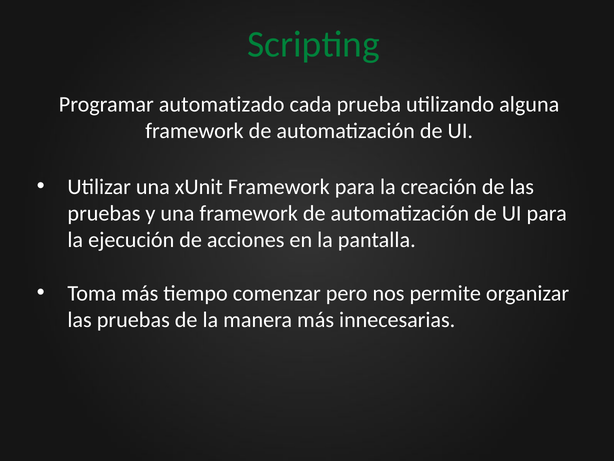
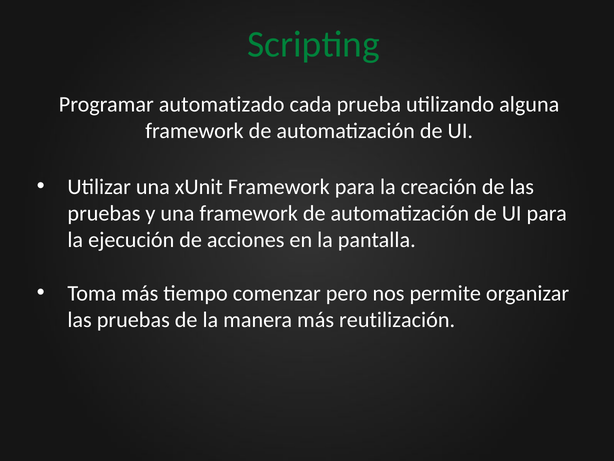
innecesarias: innecesarias -> reutilización
